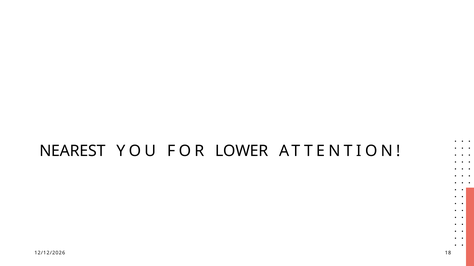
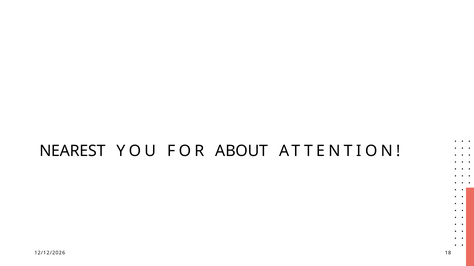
LOWER: LOWER -> ABOUT
